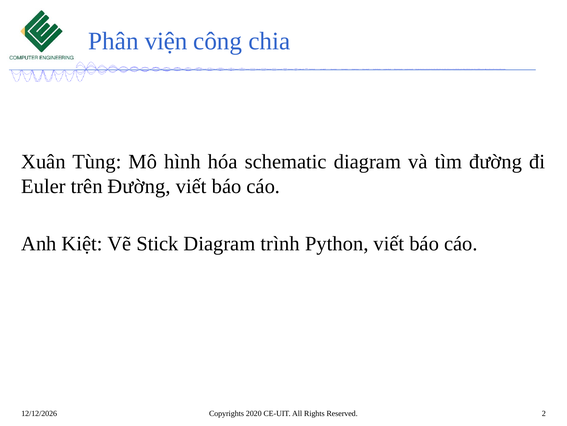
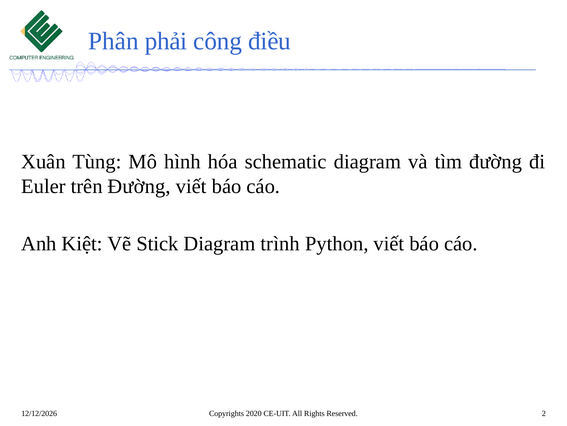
viện: viện -> phải
chia: chia -> điều
